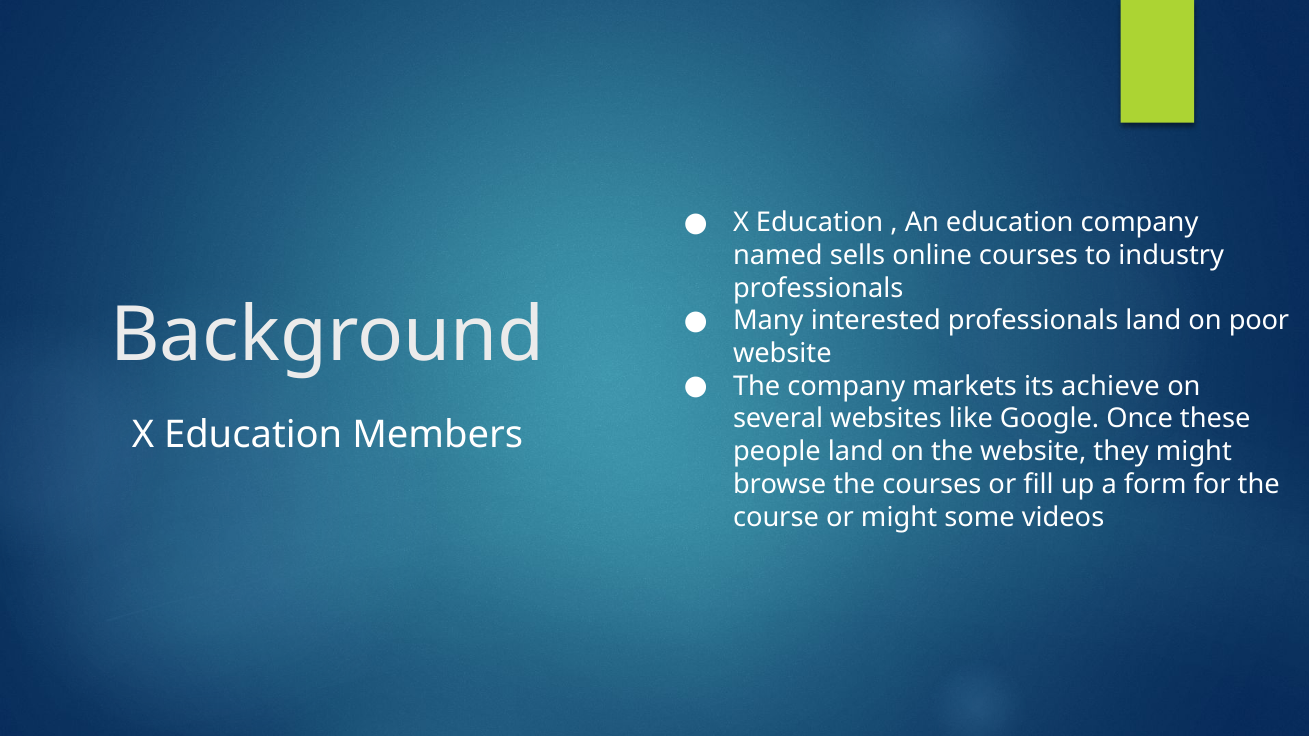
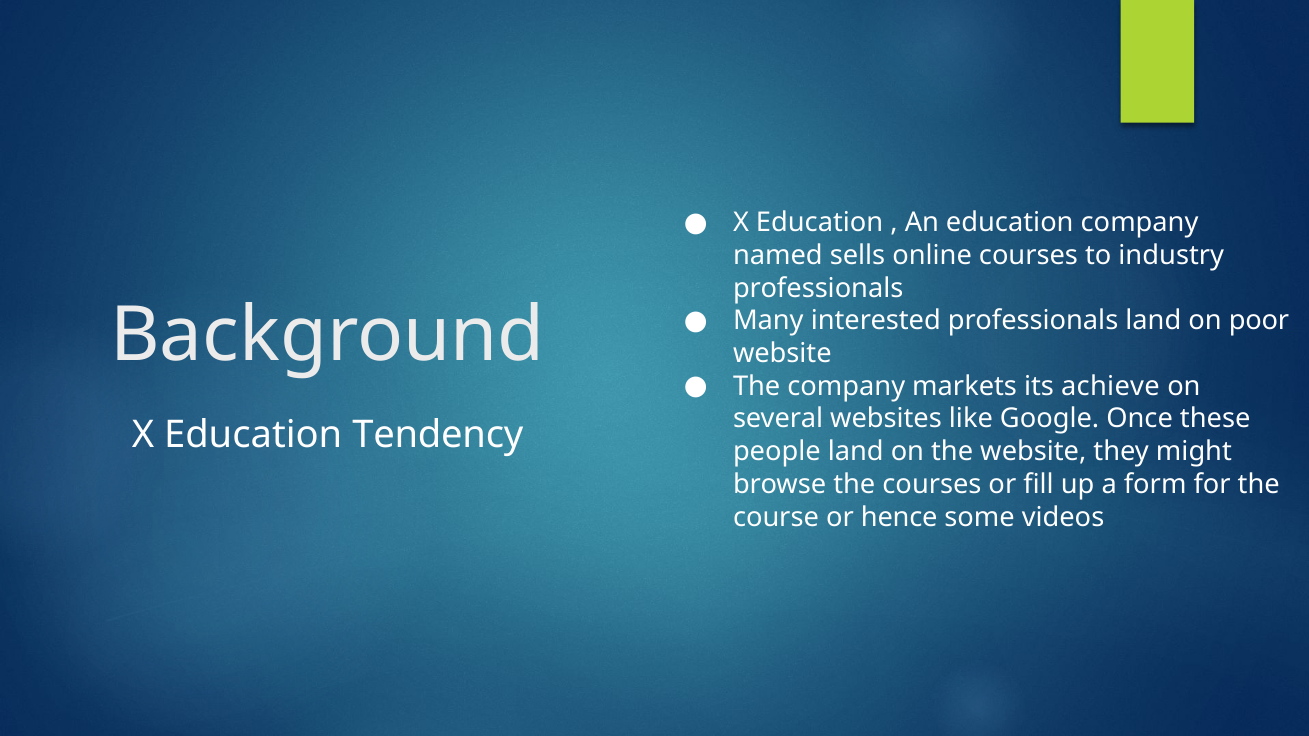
Members: Members -> Tendency
or might: might -> hence
